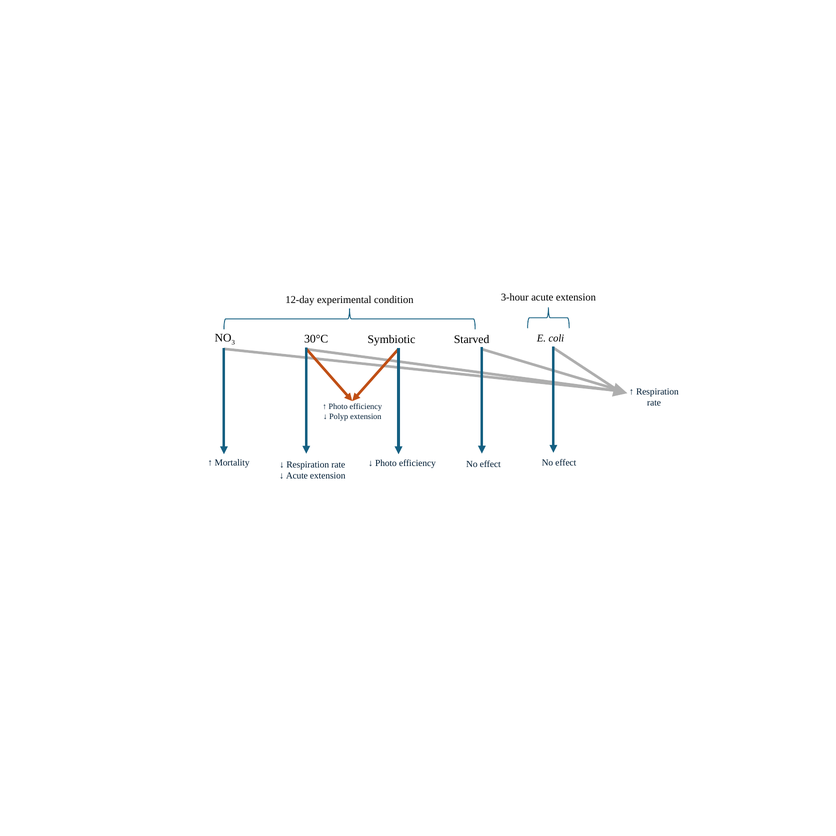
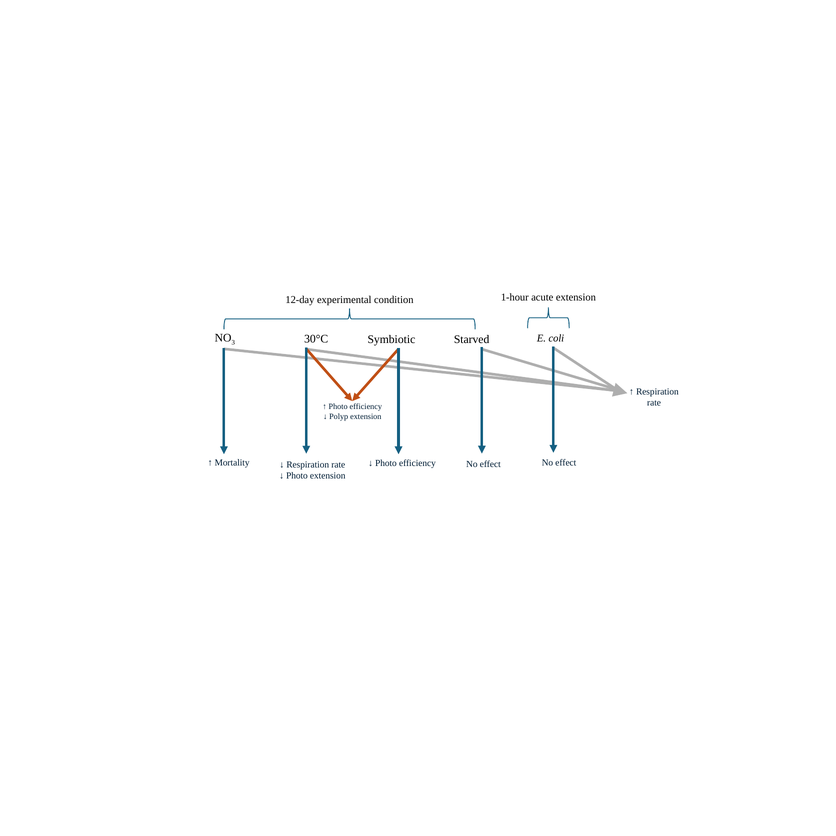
3-hour: 3-hour -> 1-hour
Acute at (297, 476): Acute -> Photo
